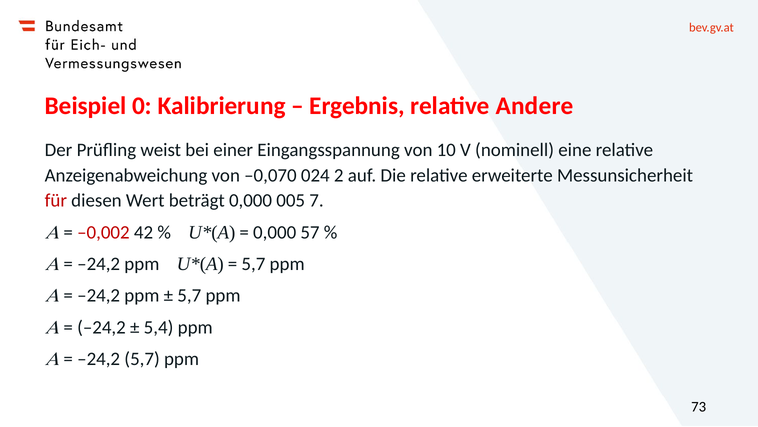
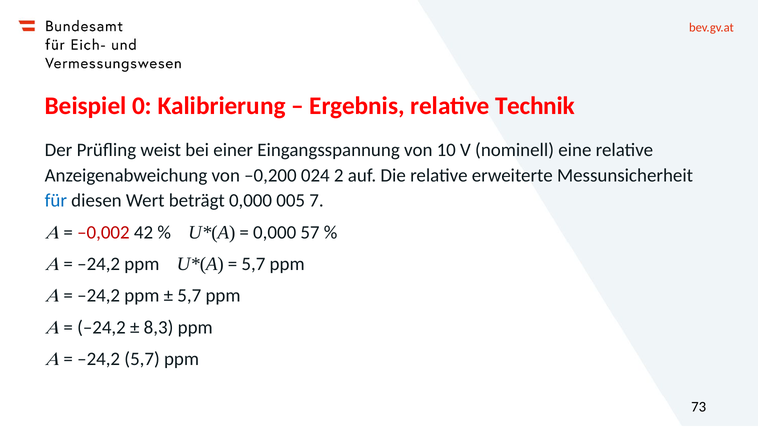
Andere: Andere -> Technik
–0,070: –0,070 -> –0,200
für colour: red -> blue
5,4: 5,4 -> 8,3
